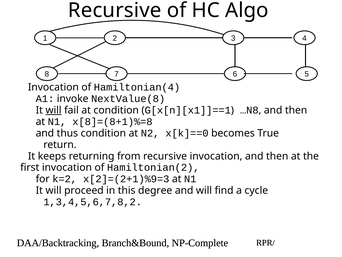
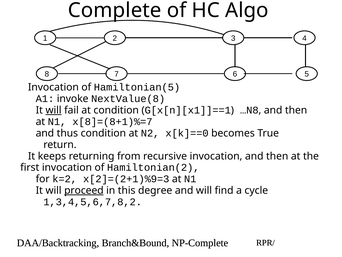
Recursive at (115, 10): Recursive -> Complete
Hamiltonian(4: Hamiltonian(4 -> Hamiltonian(5
x[8]=(8+1)%=8: x[8]=(8+1)%=8 -> x[8]=(8+1)%=7
proceed underline: none -> present
